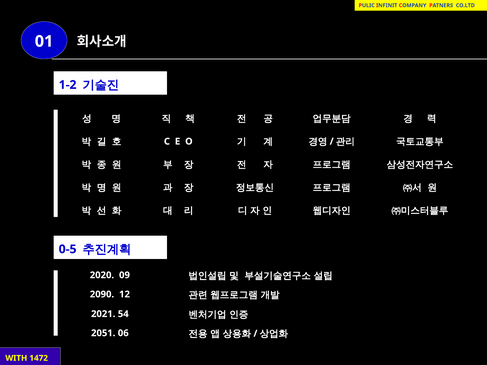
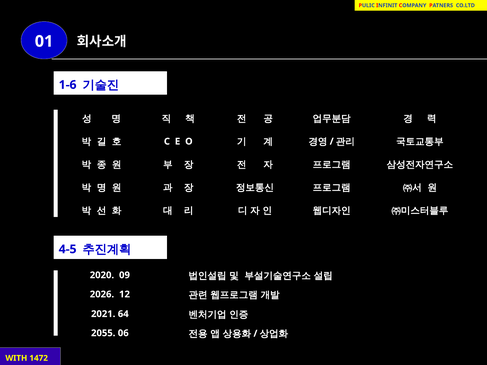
1-2: 1-2 -> 1-6
0-5: 0-5 -> 4-5
2090: 2090 -> 2026
54: 54 -> 64
2051: 2051 -> 2055
